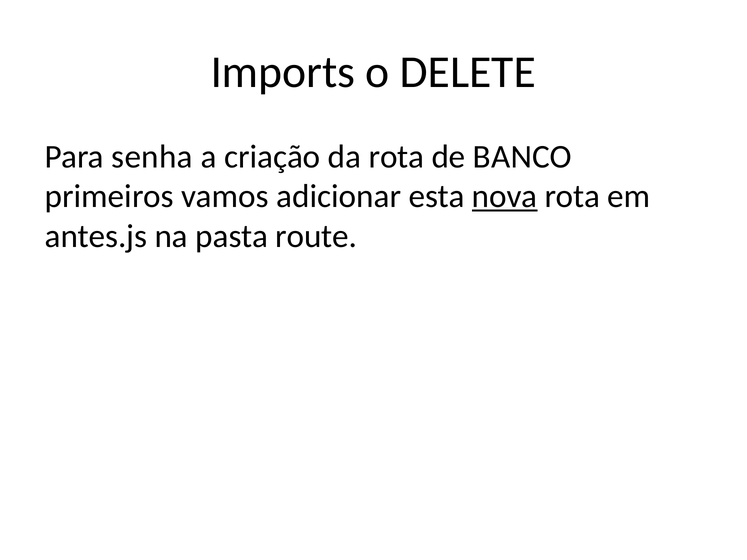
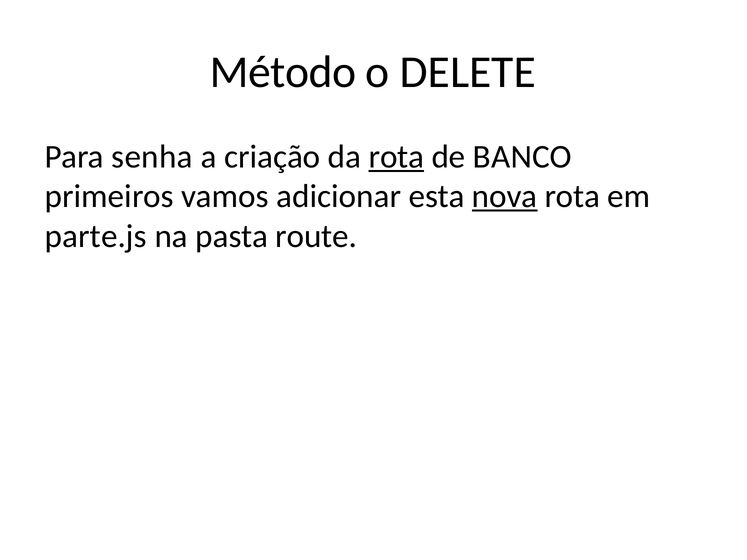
Imports: Imports -> Método
rota at (396, 157) underline: none -> present
antes.js: antes.js -> parte.js
